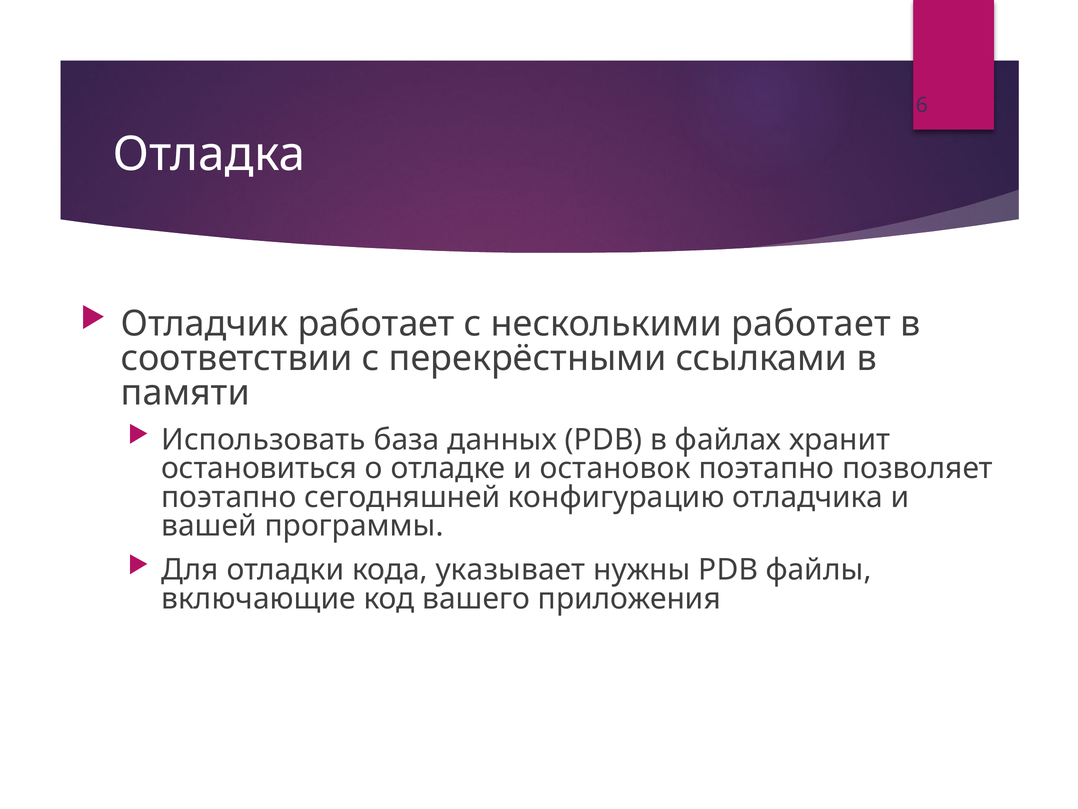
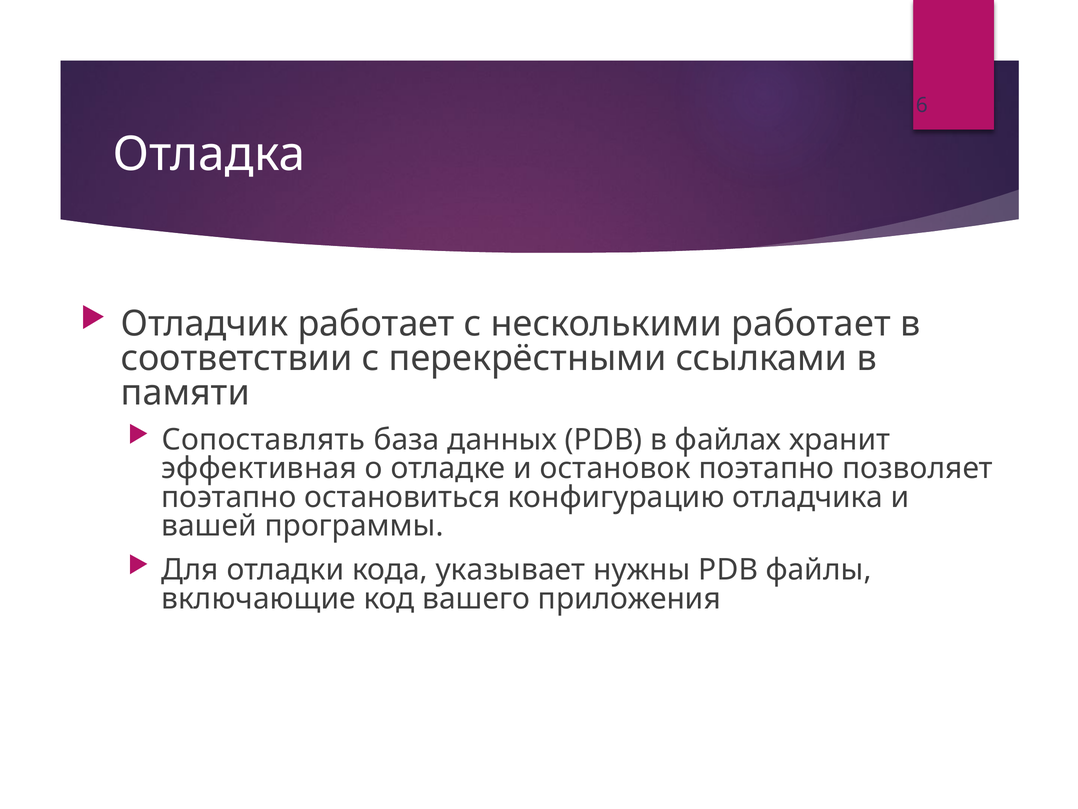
Использовать: Использовать -> Сопоставлять
остановиться: остановиться -> эффективная
сегодняшней: сегодняшней -> остановиться
